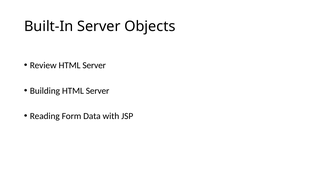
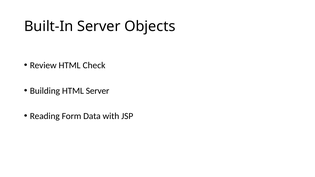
Review HTML Server: Server -> Check
